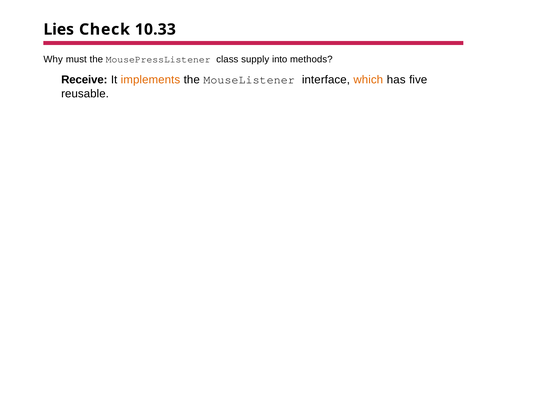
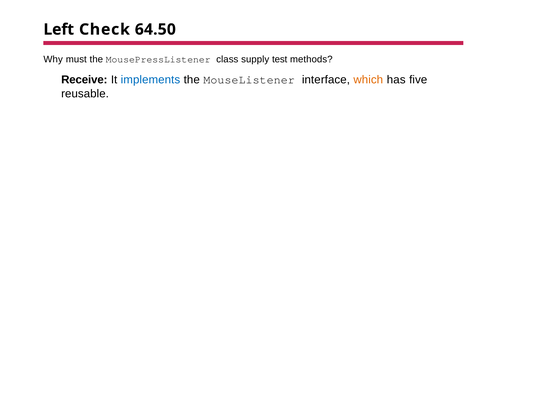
Lies: Lies -> Left
10.33: 10.33 -> 64.50
into: into -> test
implements colour: orange -> blue
